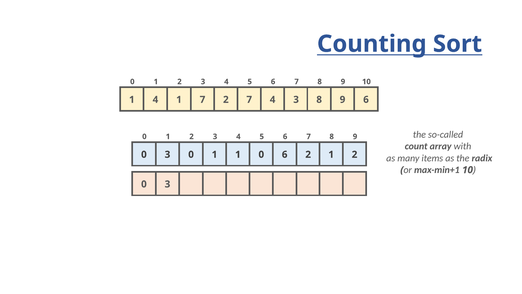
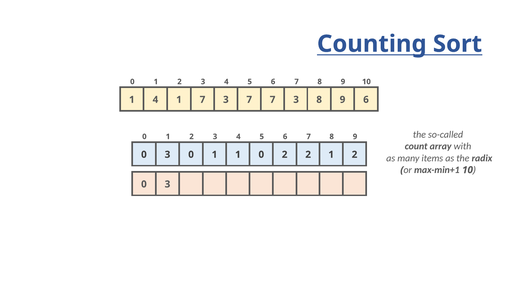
1 7 2: 2 -> 3
7 4: 4 -> 7
0 6: 6 -> 2
